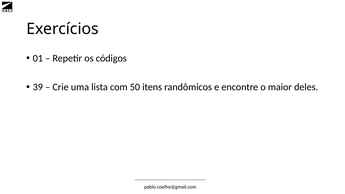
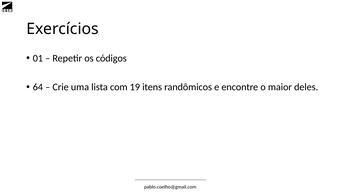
39: 39 -> 64
50: 50 -> 19
